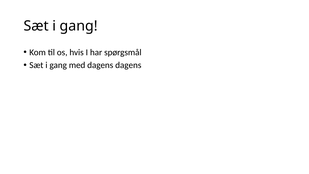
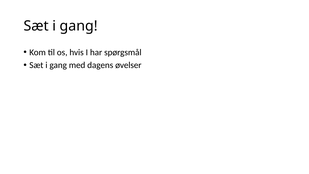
dagens dagens: dagens -> øvelser
